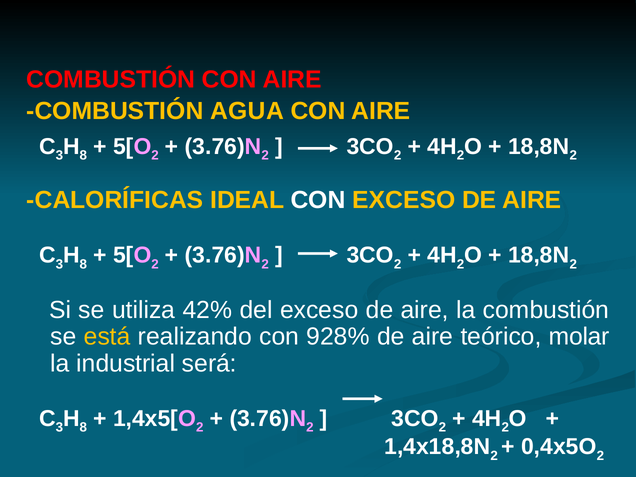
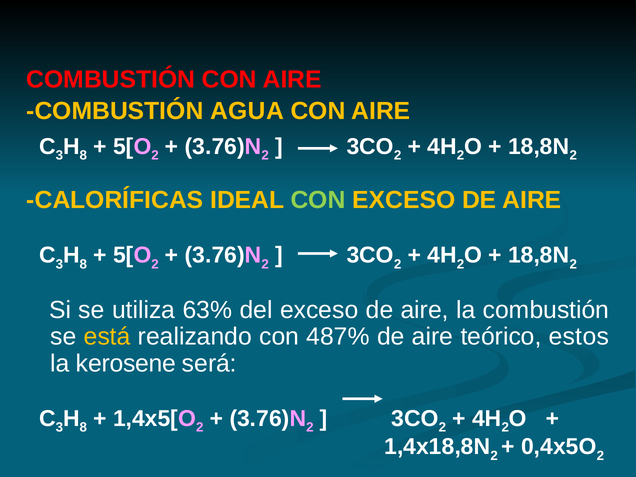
CON at (318, 200) colour: white -> light green
42%: 42% -> 63%
928%: 928% -> 487%
molar: molar -> estos
industrial: industrial -> kerosene
